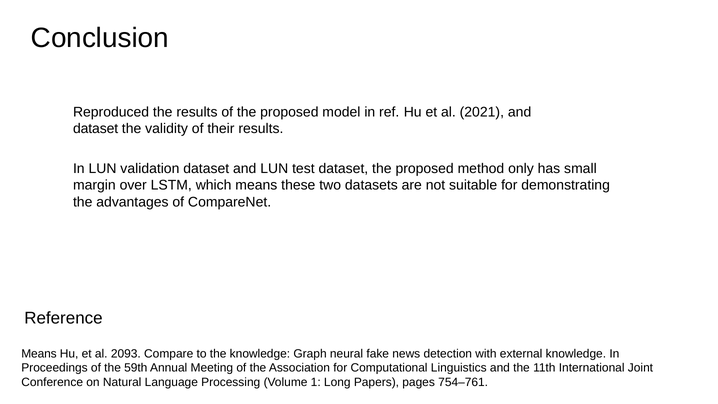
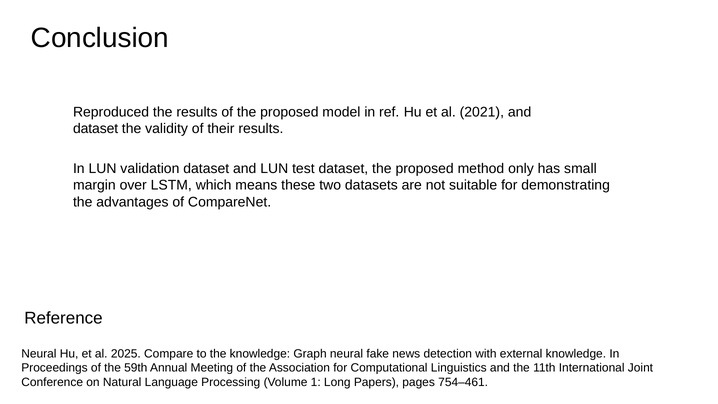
Means at (39, 353): Means -> Neural
2093: 2093 -> 2025
754–761: 754–761 -> 754–461
